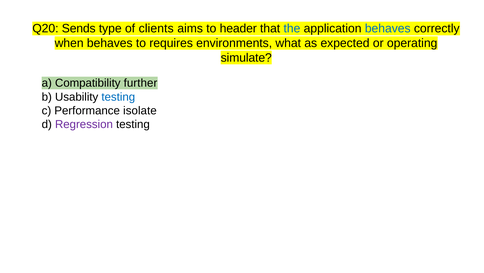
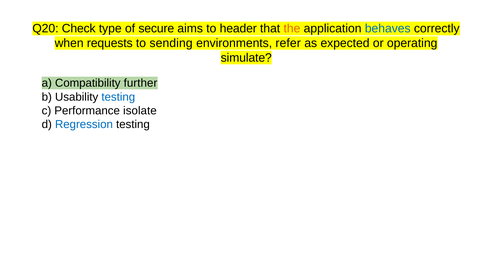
Sends: Sends -> Check
clients: clients -> secure
the colour: blue -> orange
when behaves: behaves -> requests
requires: requires -> sending
what: what -> refer
Regression colour: purple -> blue
